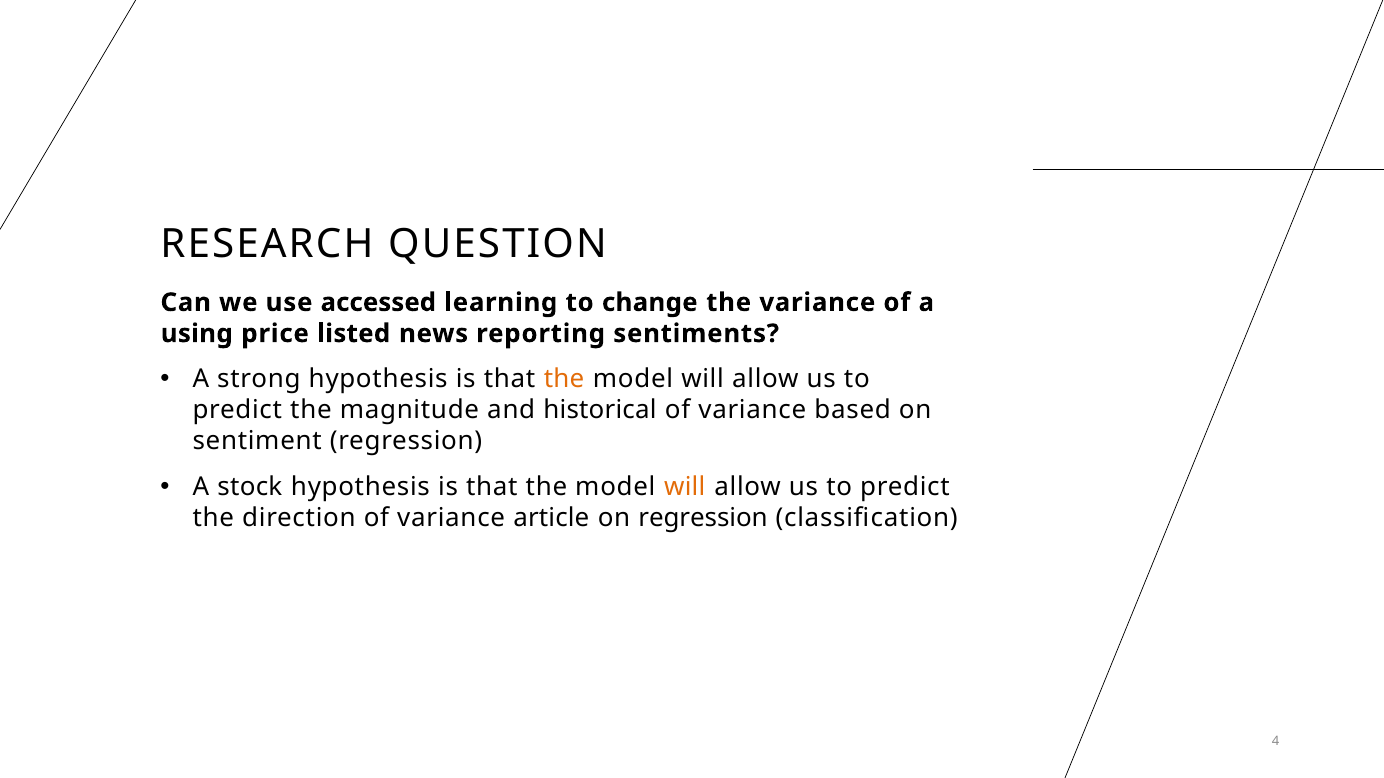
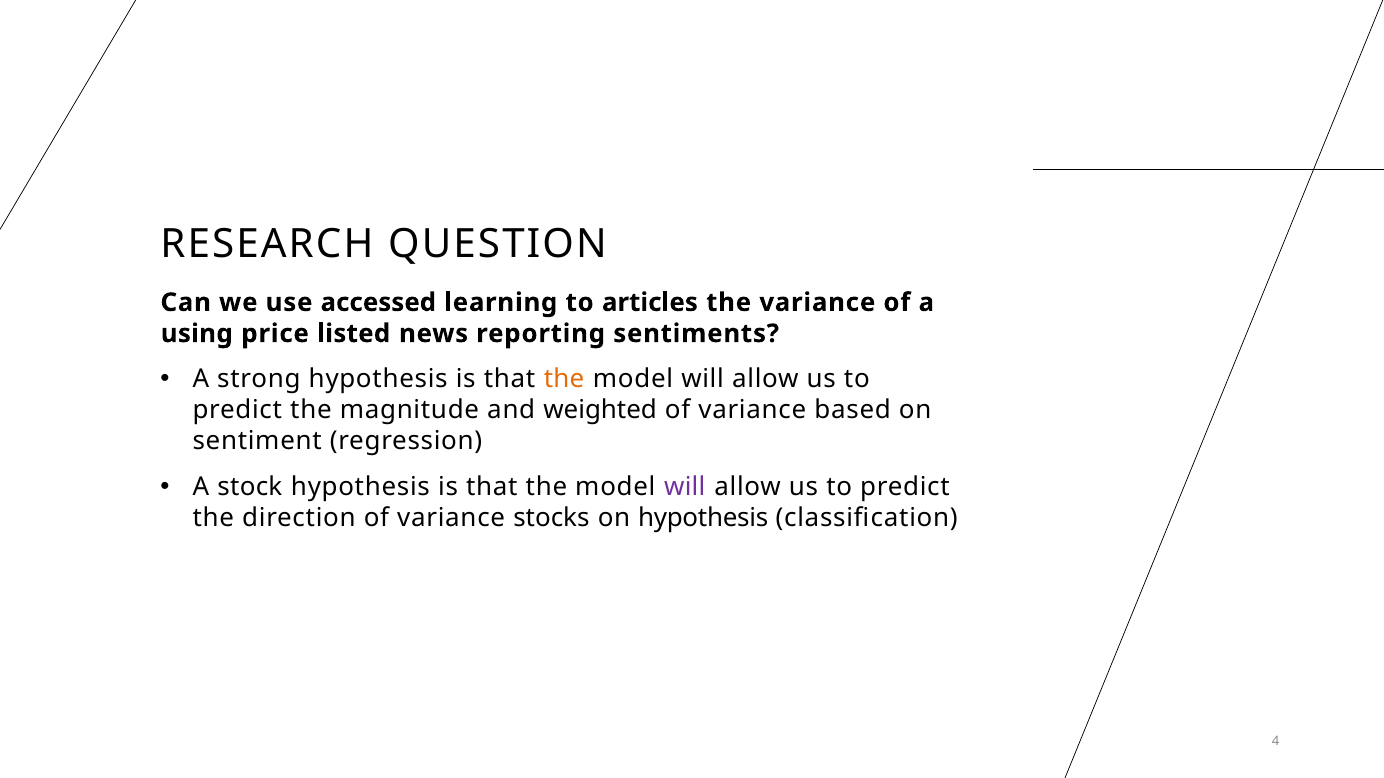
change: change -> articles
historical: historical -> weighted
will at (685, 487) colour: orange -> purple
article: article -> stocks
on regression: regression -> hypothesis
